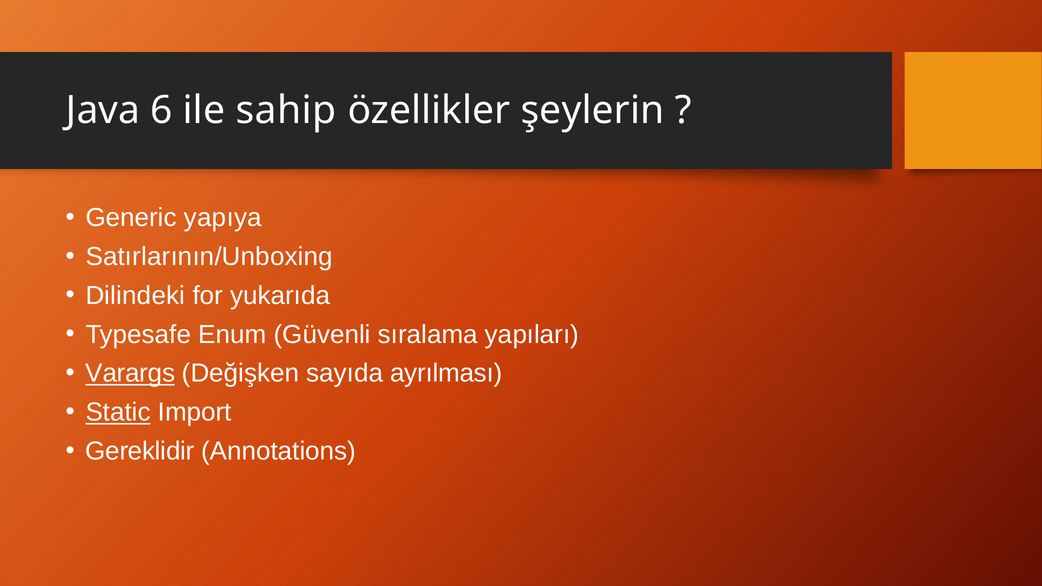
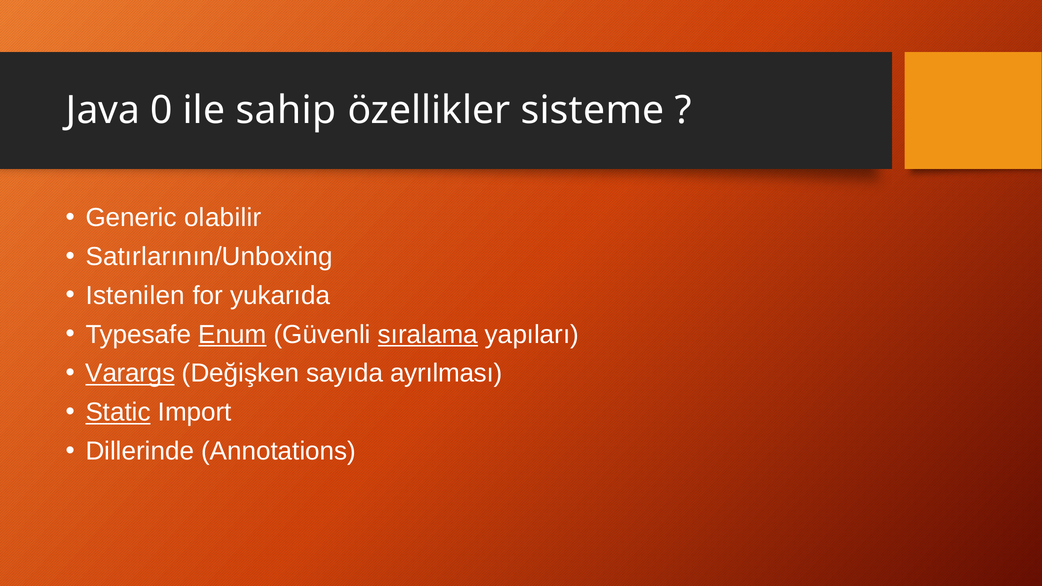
6: 6 -> 0
şeylerin: şeylerin -> sisteme
yapıya: yapıya -> olabilir
Dilindeki: Dilindeki -> Istenilen
Enum underline: none -> present
sıralama underline: none -> present
Gereklidir: Gereklidir -> Dillerinde
